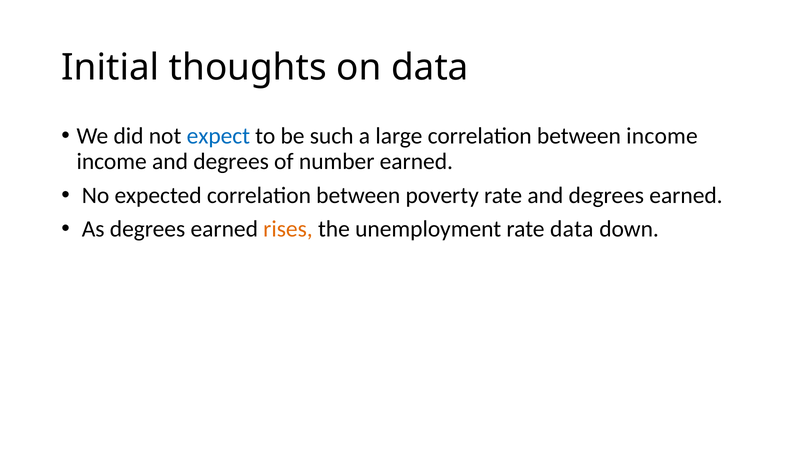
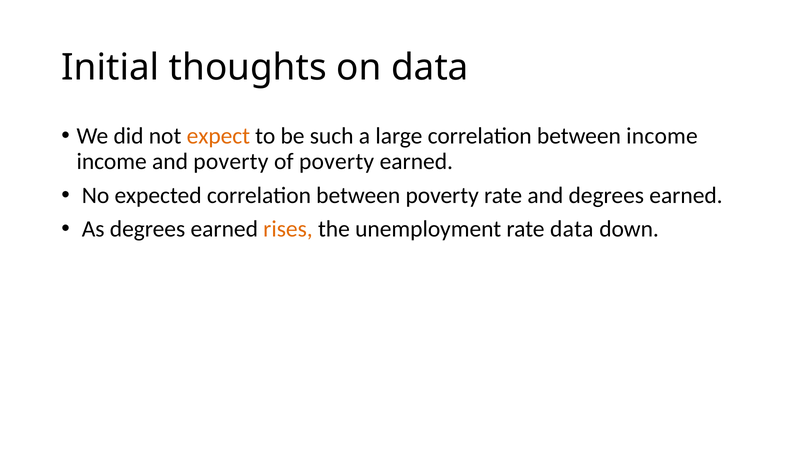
expect colour: blue -> orange
income and degrees: degrees -> poverty
of number: number -> poverty
